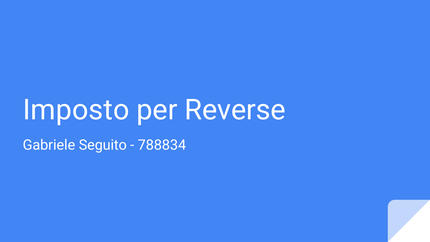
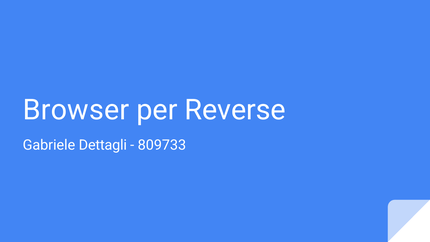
Imposto: Imposto -> Browser
Seguito: Seguito -> Dettagli
788834: 788834 -> 809733
